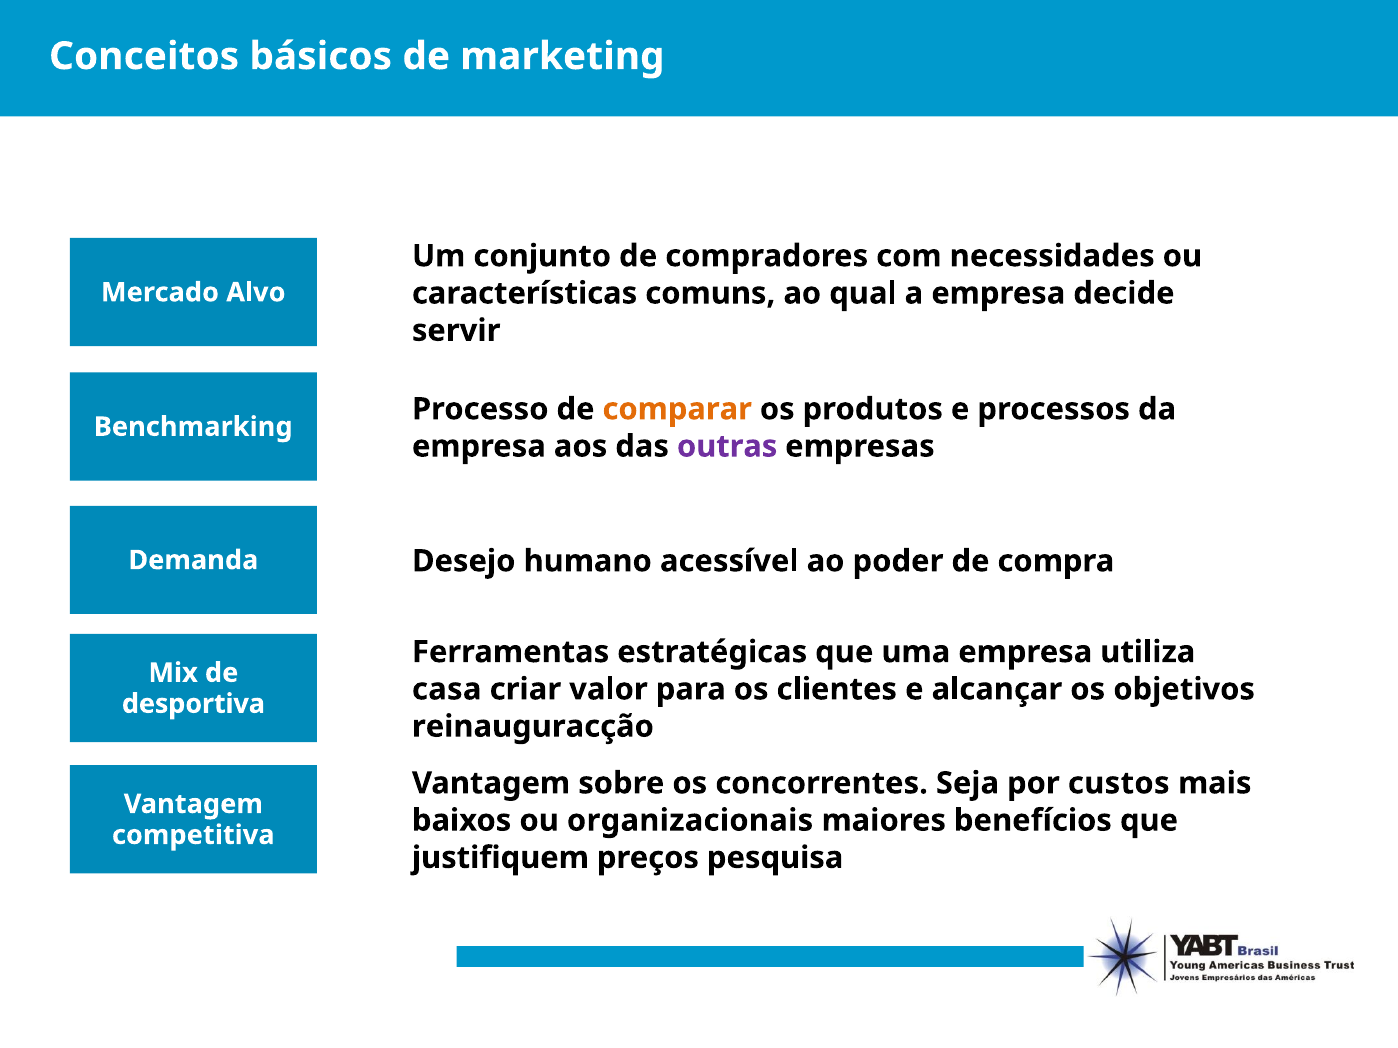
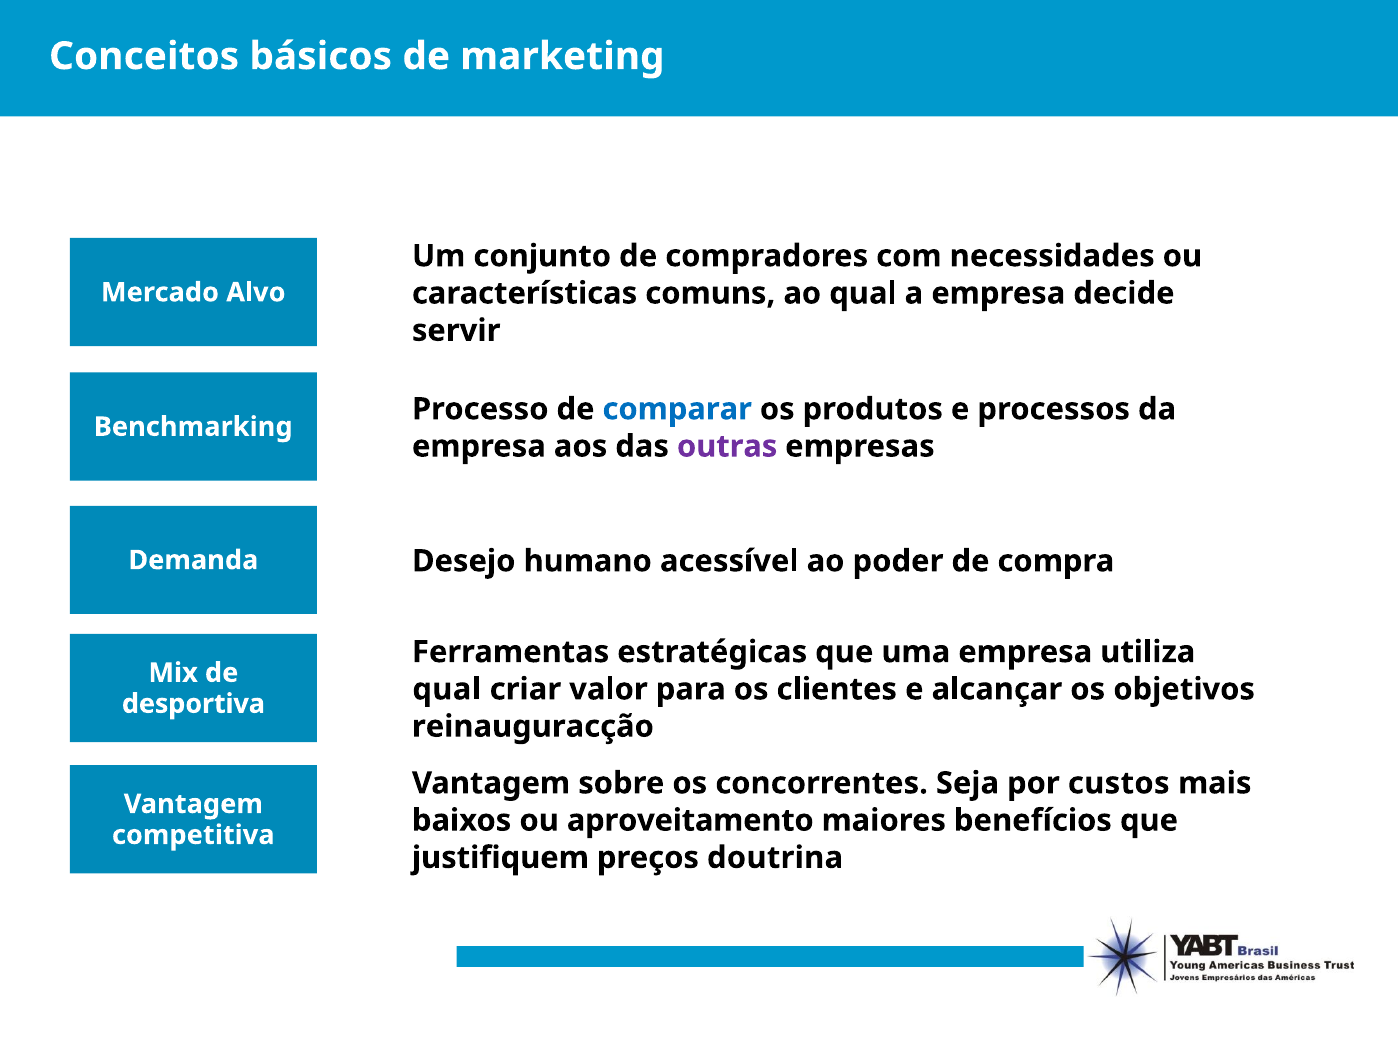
comparar colour: orange -> blue
casa at (447, 690): casa -> qual
organizacionais: organizacionais -> aproveitamento
pesquisa: pesquisa -> doutrina
